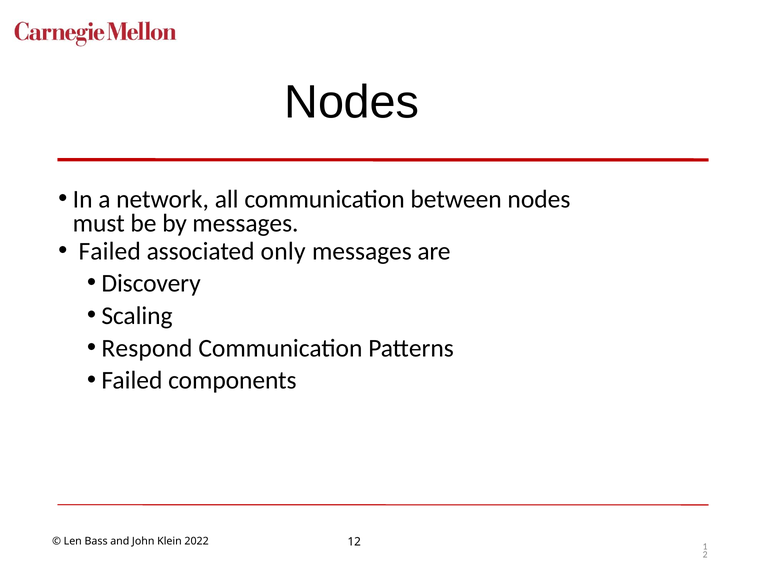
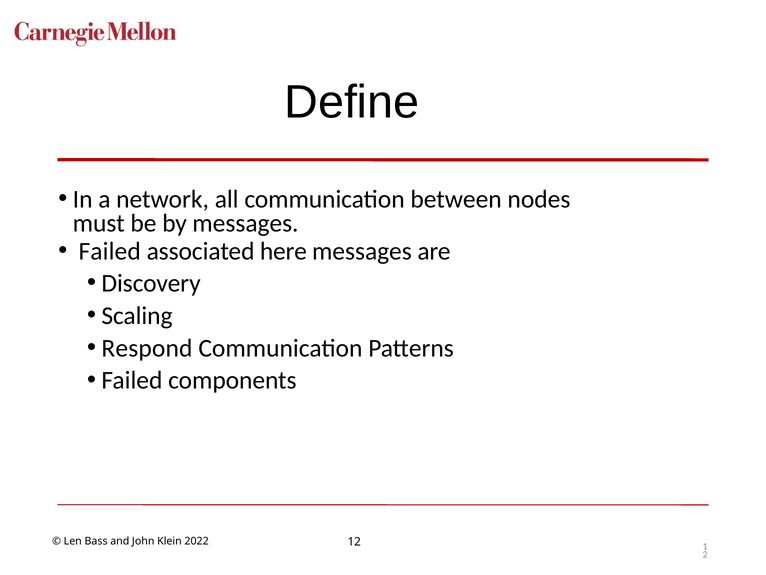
Nodes at (352, 102): Nodes -> Define
only: only -> here
